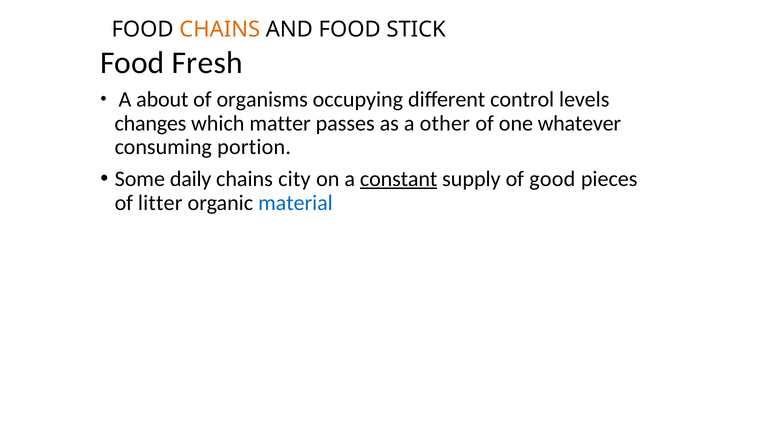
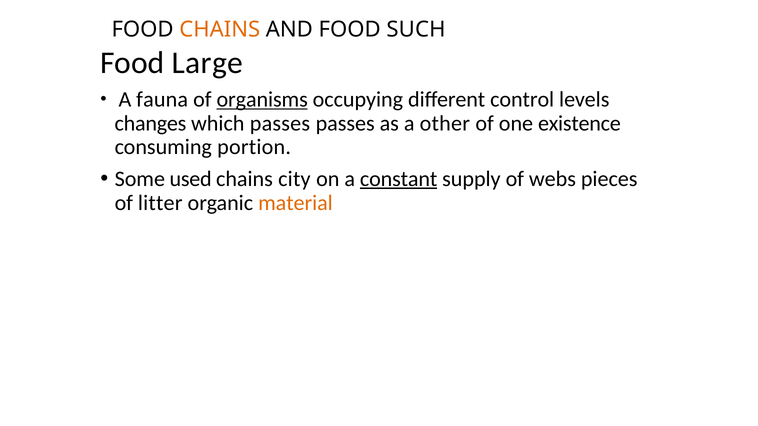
STICK: STICK -> SUCH
Fresh: Fresh -> Large
about: about -> fauna
organisms underline: none -> present
which matter: matter -> passes
whatever: whatever -> existence
daily: daily -> used
good: good -> webs
material colour: blue -> orange
